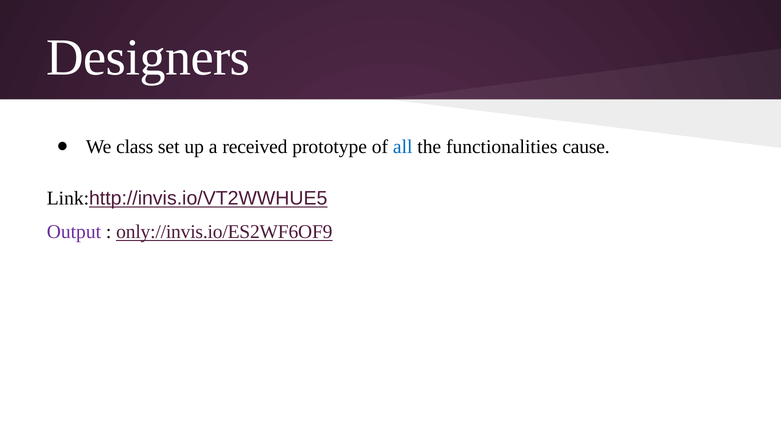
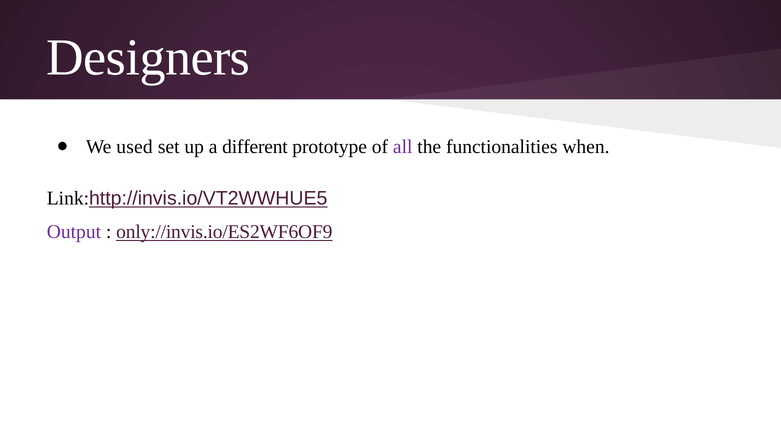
class: class -> used
received: received -> different
all colour: blue -> purple
cause: cause -> when
